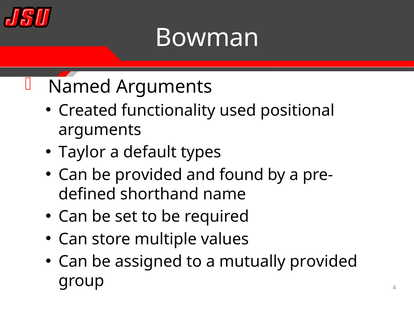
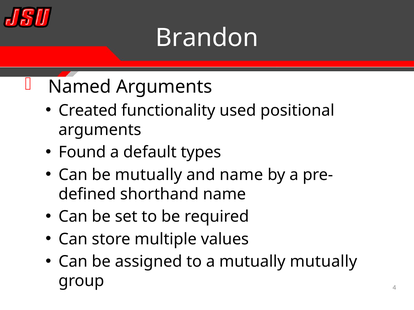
Bowman: Bowman -> Brandon
Taylor: Taylor -> Found
be provided: provided -> mutually
and found: found -> name
mutually provided: provided -> mutually
